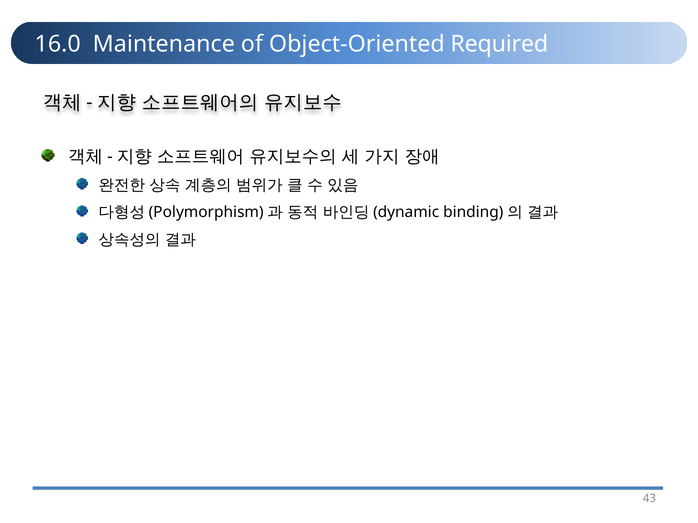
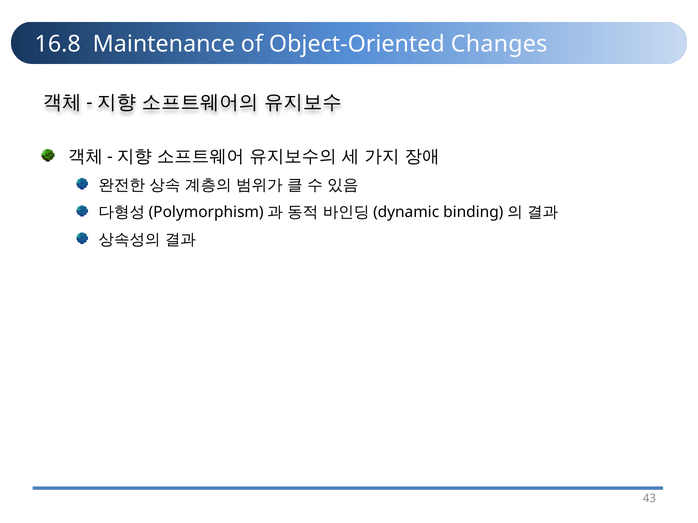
16.0: 16.0 -> 16.8
Required: Required -> Changes
